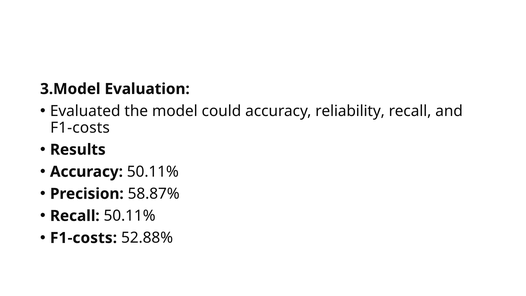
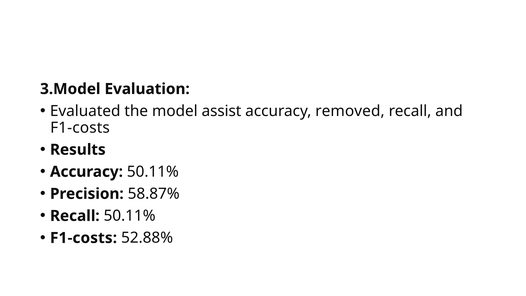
could: could -> assist
reliability: reliability -> removed
